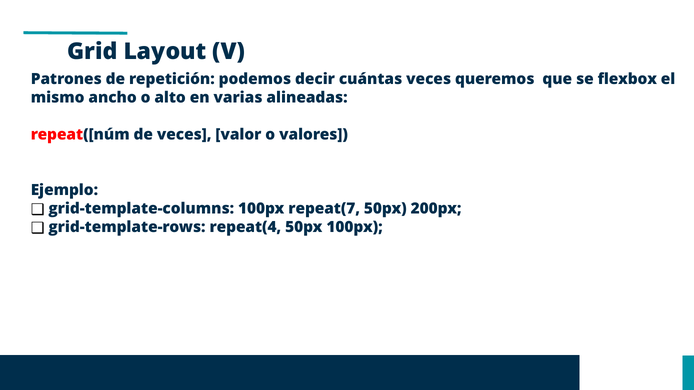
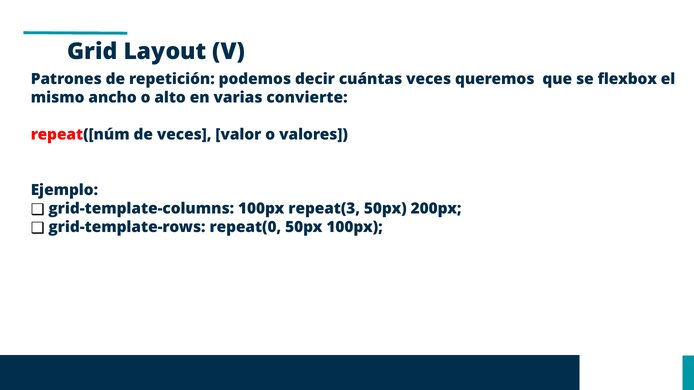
alineadas: alineadas -> convierte
repeat(7: repeat(7 -> repeat(3
repeat(4: repeat(4 -> repeat(0
